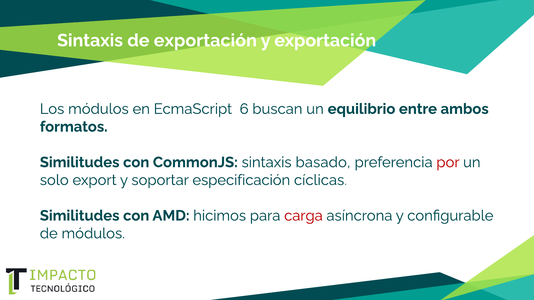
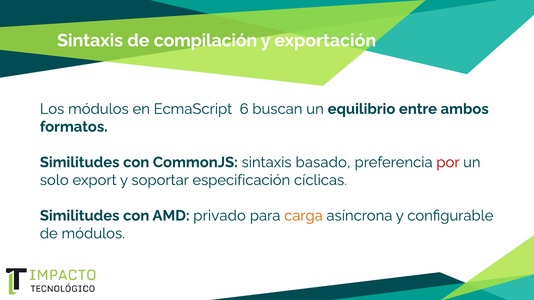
de exportación: exportación -> compilación
hicimos: hicimos -> privado
carga colour: red -> orange
